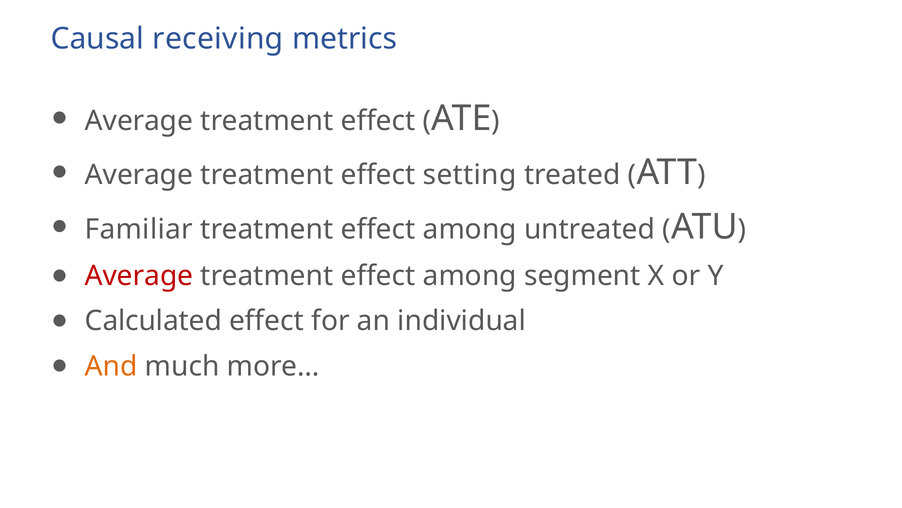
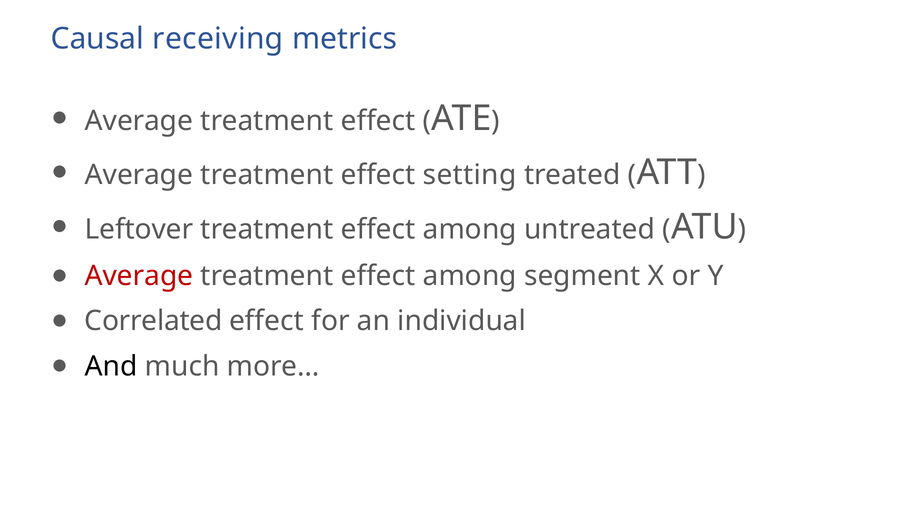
Familiar: Familiar -> Leftover
Calculated: Calculated -> Correlated
And colour: orange -> black
